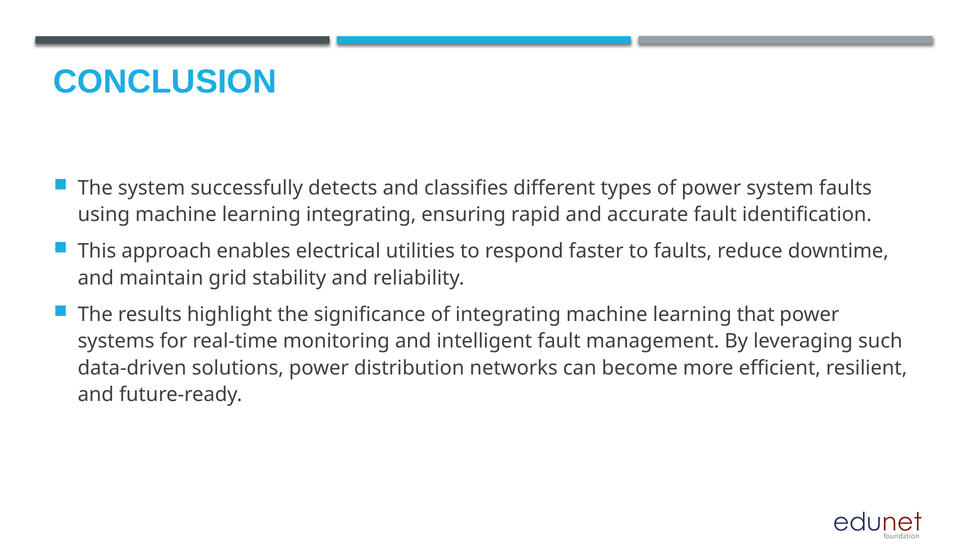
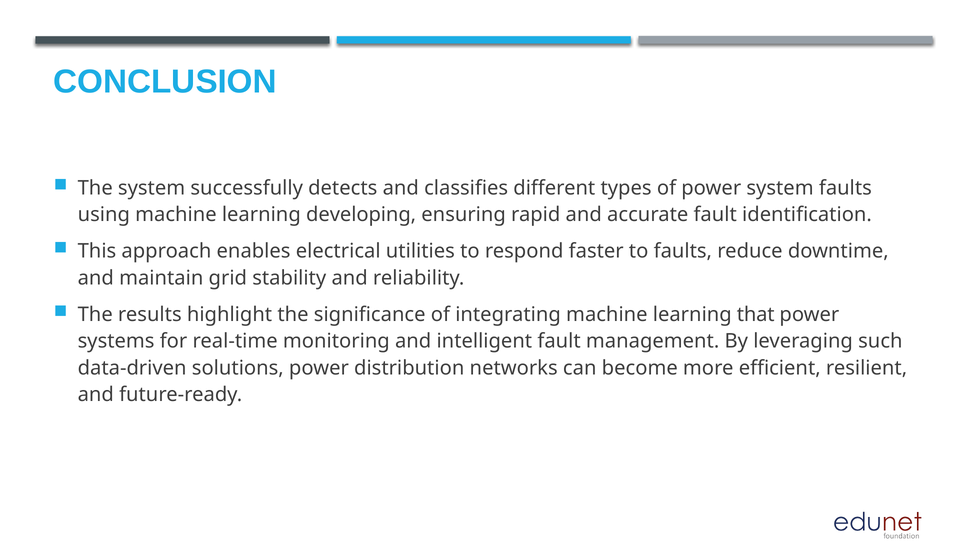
learning integrating: integrating -> developing
